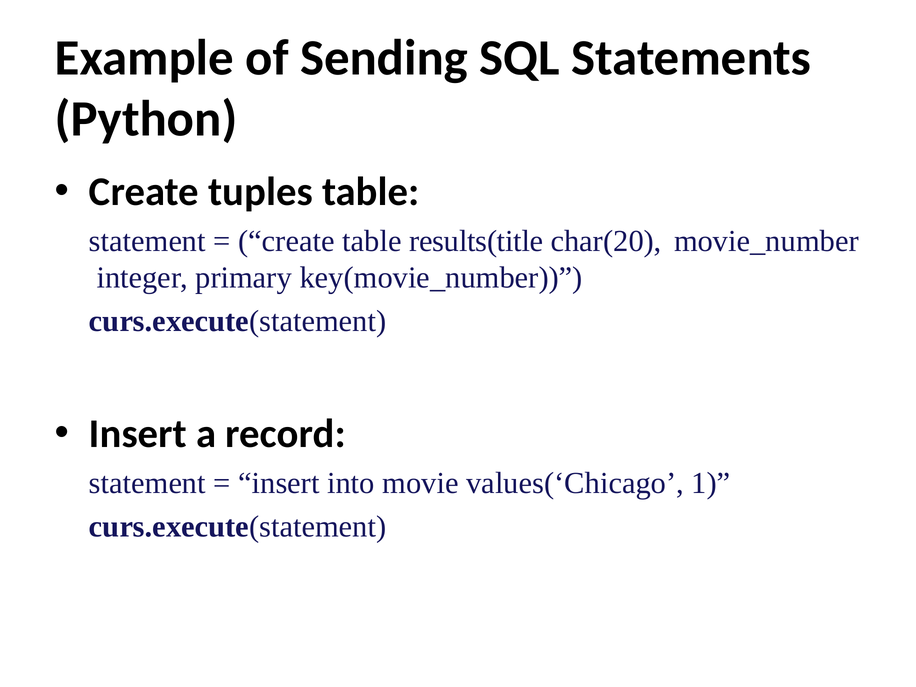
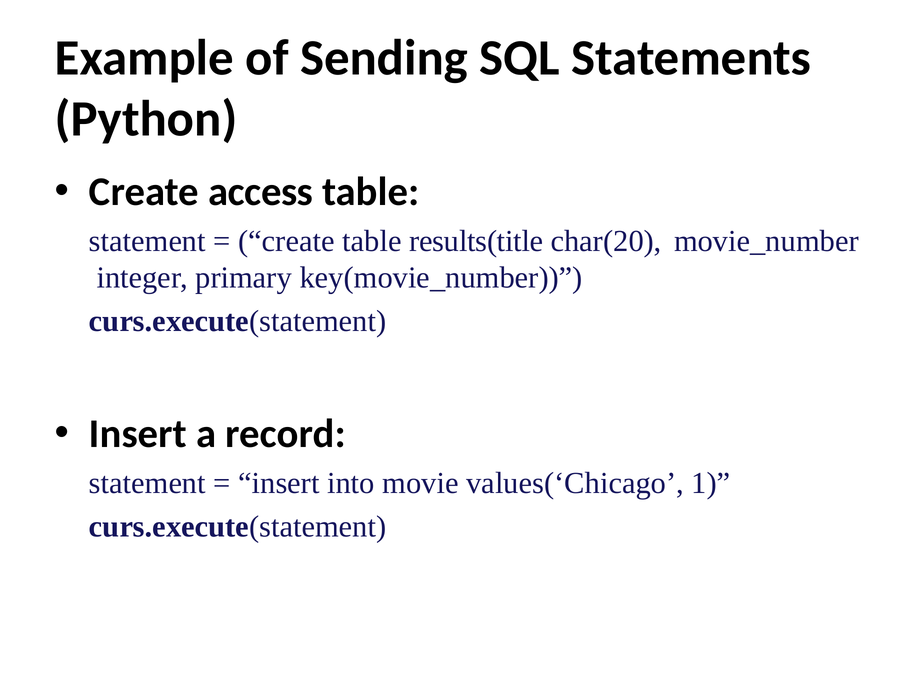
tuples: tuples -> access
